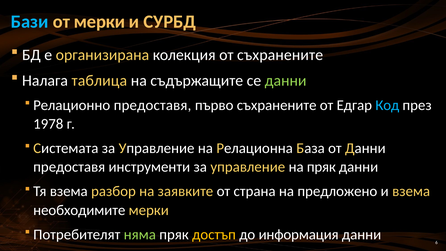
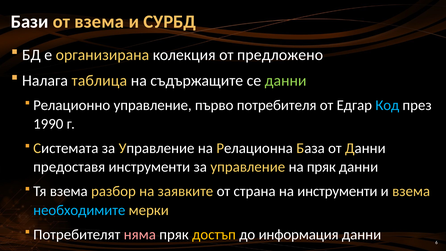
Бази colour: light blue -> white
от мерки: мерки -> взема
от съхранените: съхранените -> предложено
Релационно предоставя: предоставя -> управление
първо съхранените: съхранените -> потребителя
1978: 1978 -> 1990
на предложено: предложено -> инструменти
необходимите colour: white -> light blue
няма colour: light green -> pink
